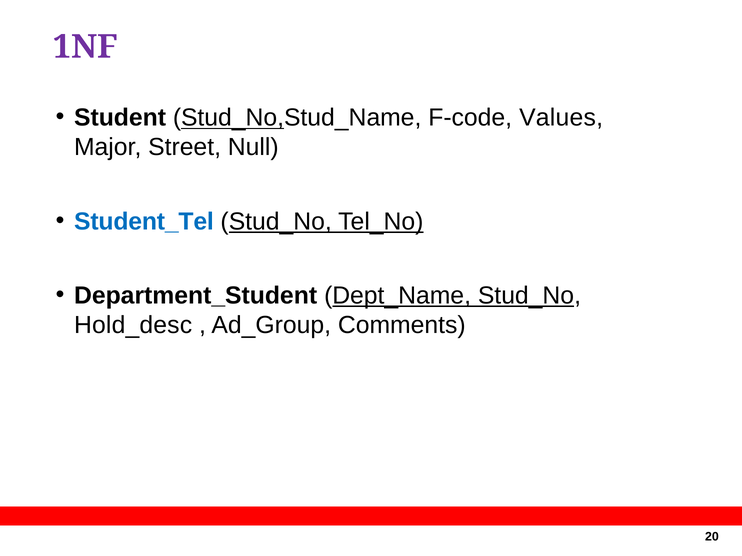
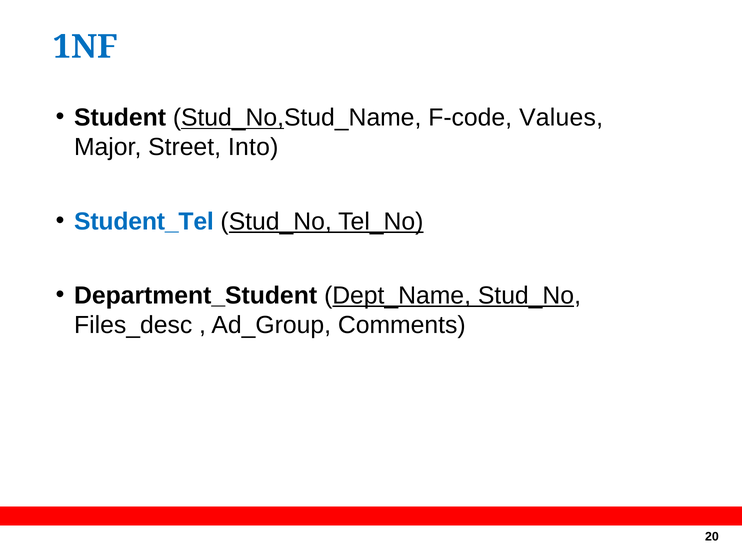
1NF colour: purple -> blue
Null: Null -> Into
Hold_desc: Hold_desc -> Files_desc
